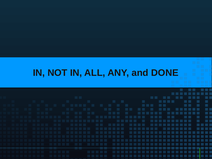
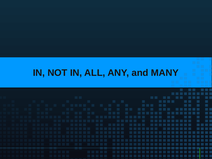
DONE: DONE -> MANY
